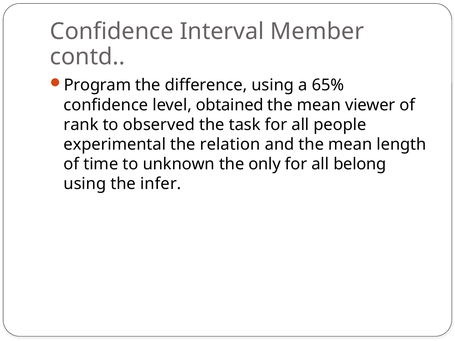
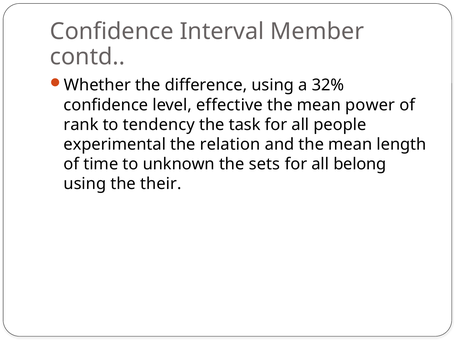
Program: Program -> Whether
65%: 65% -> 32%
obtained: obtained -> effective
viewer: viewer -> power
observed: observed -> tendency
only: only -> sets
infer: infer -> their
